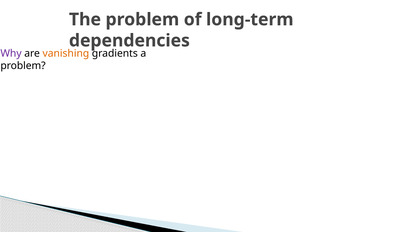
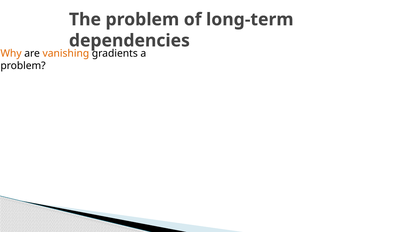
Why colour: purple -> orange
